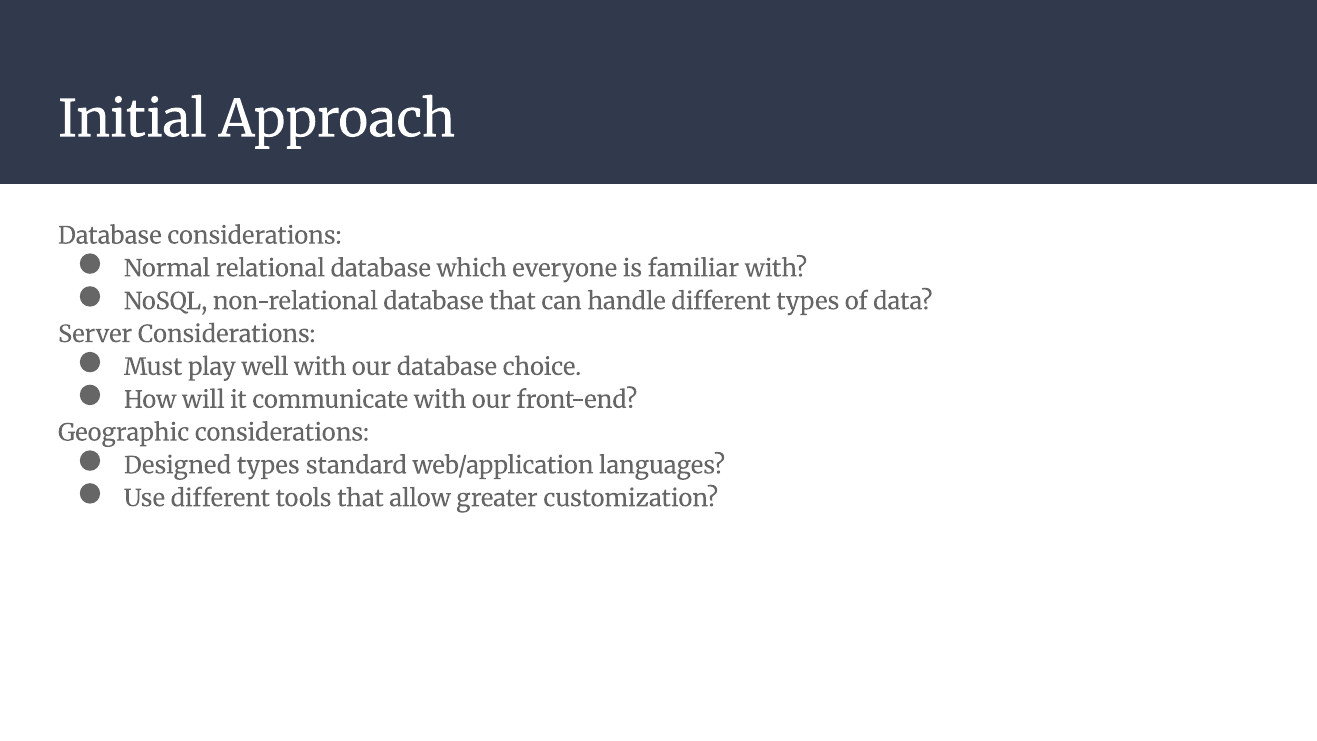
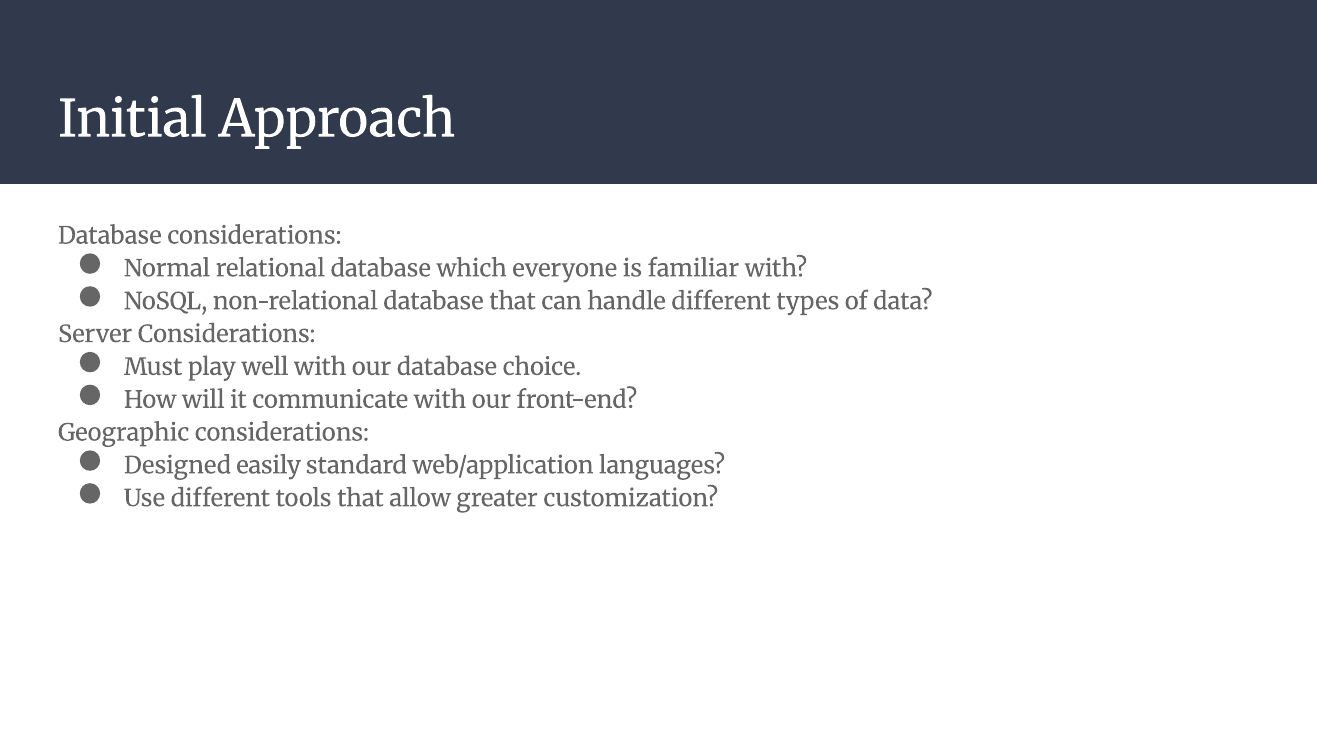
Designed types: types -> easily
